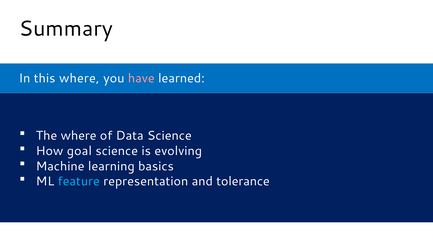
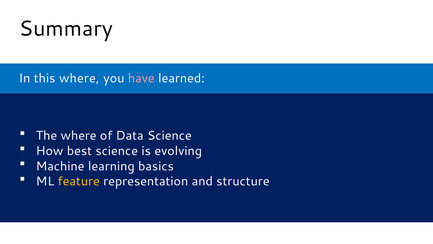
goal: goal -> best
feature colour: light blue -> yellow
tolerance: tolerance -> structure
